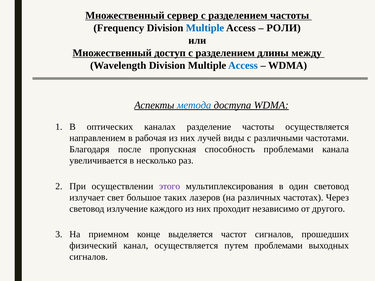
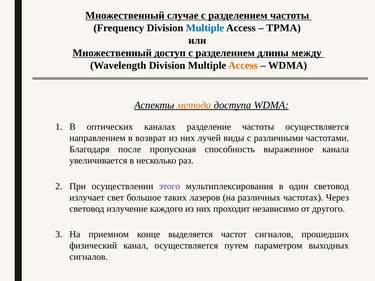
сервер: сервер -> случае
РОЛИ: РОЛИ -> TPMA
Access at (243, 65) colour: blue -> orange
метода colour: blue -> orange
рабочая: рабочая -> возврат
способность проблемами: проблемами -> выраженное
путем проблемами: проблемами -> параметром
